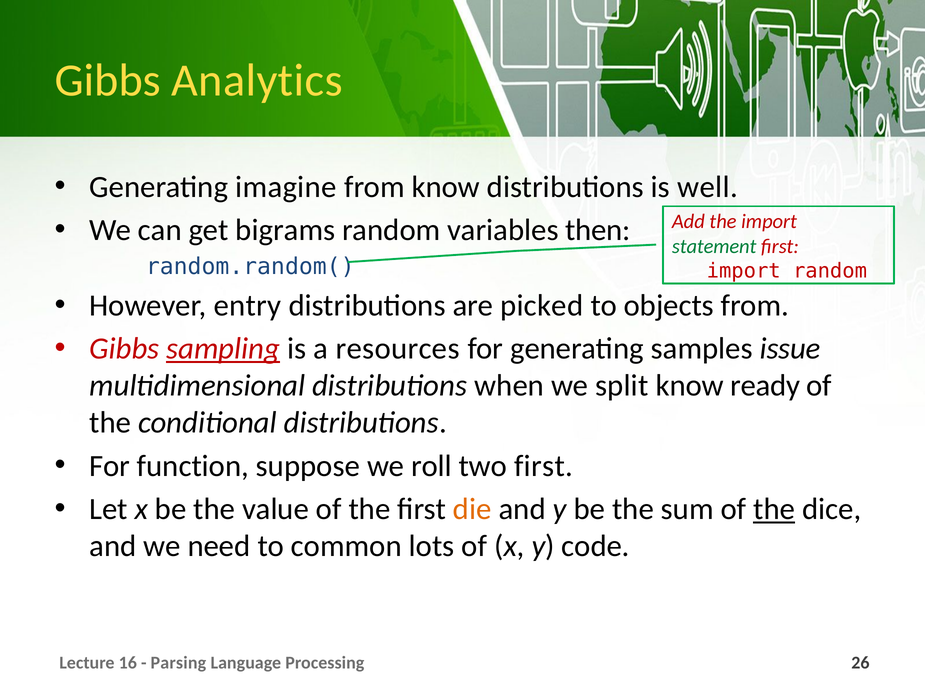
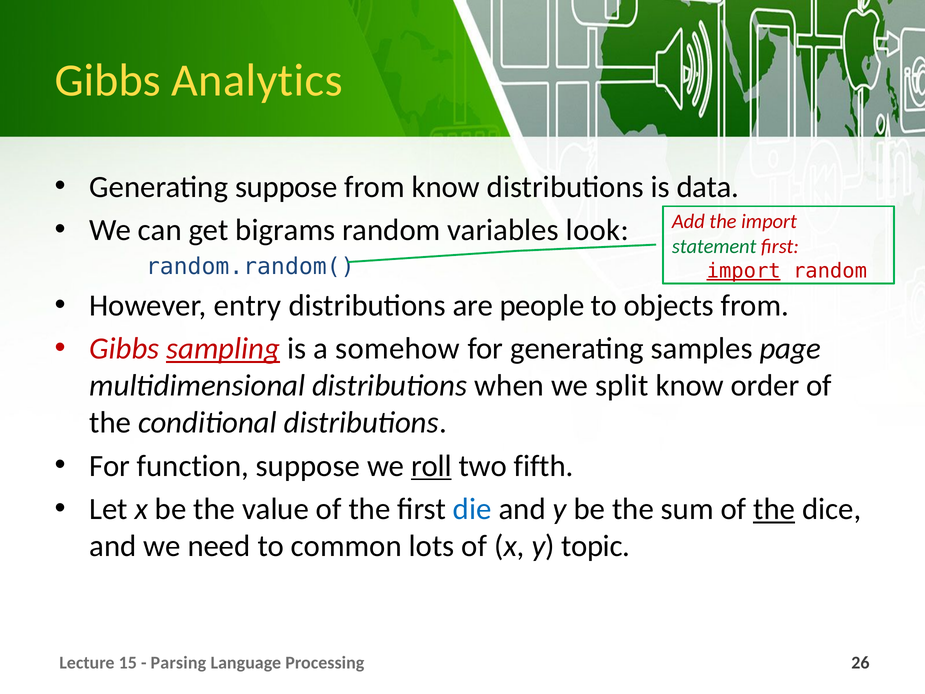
Generating imagine: imagine -> suppose
well: well -> data
then: then -> look
import at (744, 271) underline: none -> present
picked: picked -> people
resources: resources -> somehow
issue: issue -> page
ready: ready -> order
roll underline: none -> present
two first: first -> fifth
die colour: orange -> blue
code: code -> topic
16: 16 -> 15
